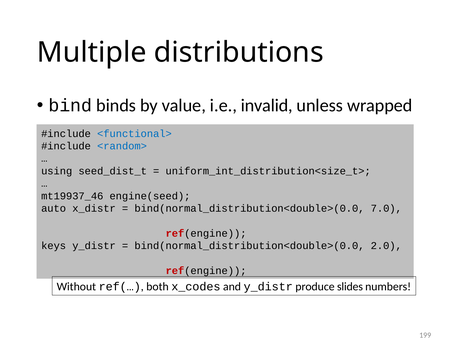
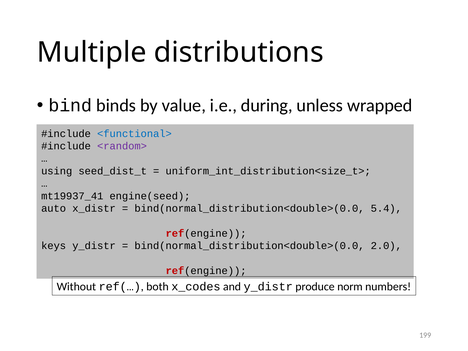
invalid: invalid -> during
<random> colour: blue -> purple
mt19937_46: mt19937_46 -> mt19937_41
7.0: 7.0 -> 5.4
slides: slides -> norm
